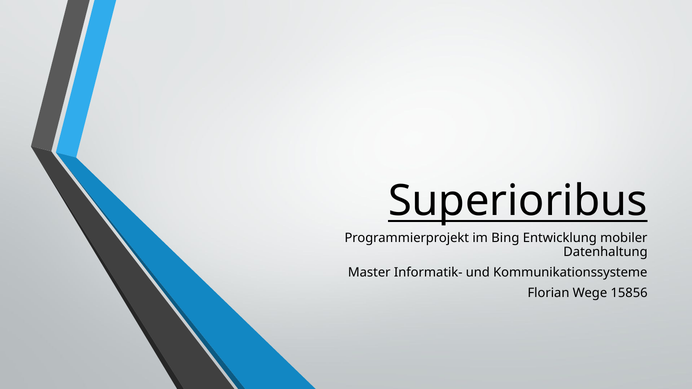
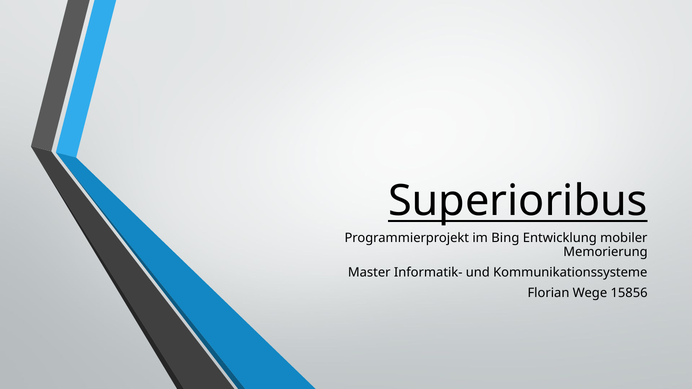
Datenhaltung: Datenhaltung -> Memorierung
